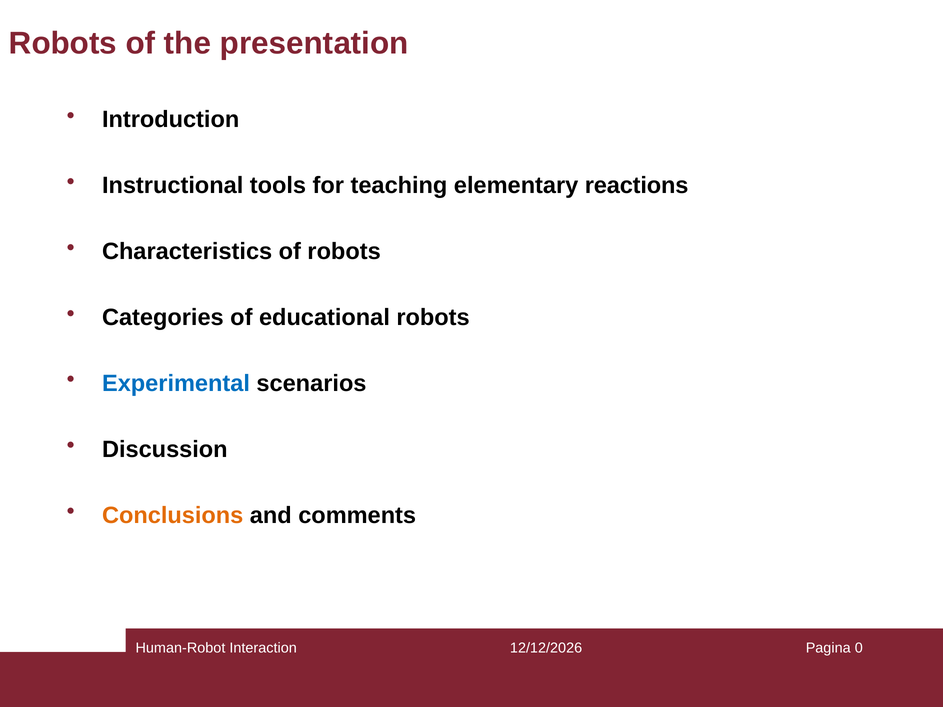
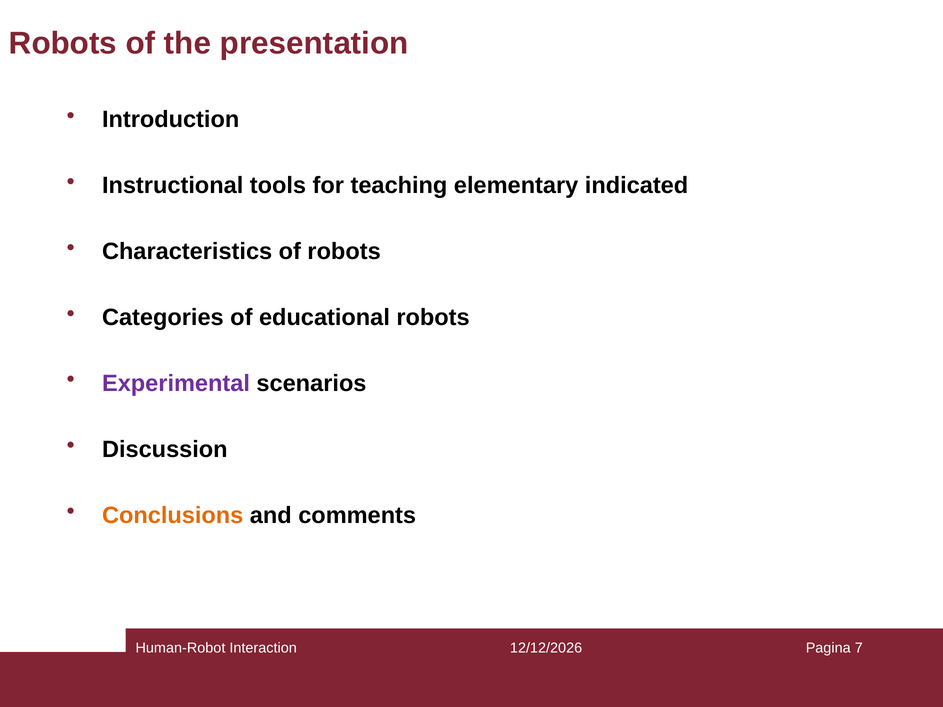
reactions: reactions -> indicated
Experimental colour: blue -> purple
0: 0 -> 7
